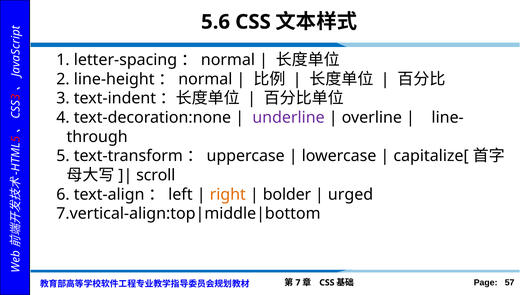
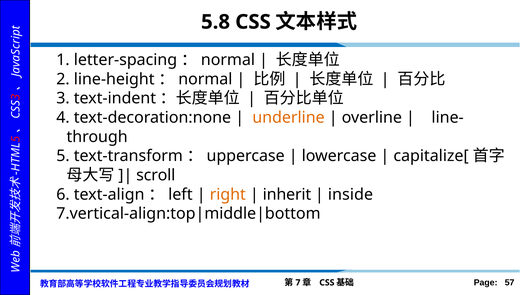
5.6: 5.6 -> 5.8
underline colour: purple -> orange
bolder: bolder -> inherit
urged: urged -> inside
